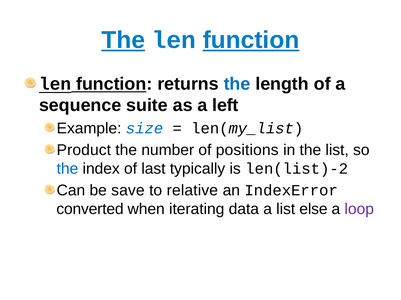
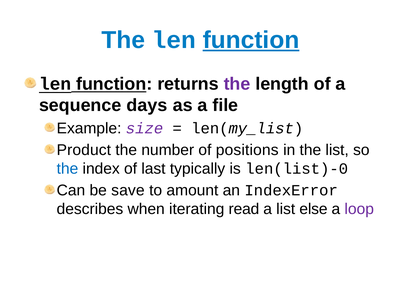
The at (123, 40) underline: present -> none
the at (237, 84) colour: blue -> purple
suite: suite -> days
left: left -> file
size colour: blue -> purple
len(list)-2: len(list)-2 -> len(list)-0
relative: relative -> amount
converted: converted -> describes
data: data -> read
